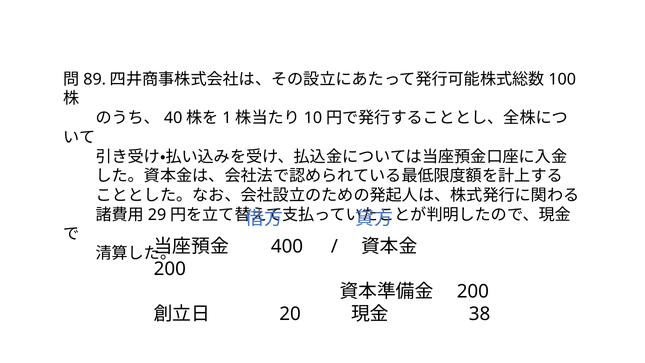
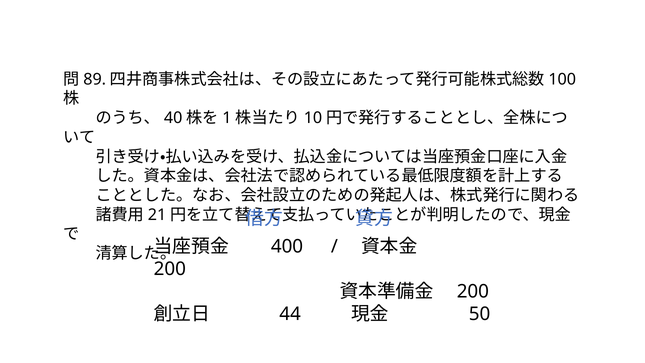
29: 29 -> 21
20: 20 -> 44
38: 38 -> 50
